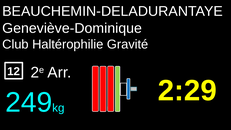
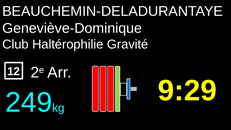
2:29: 2:29 -> 9:29
